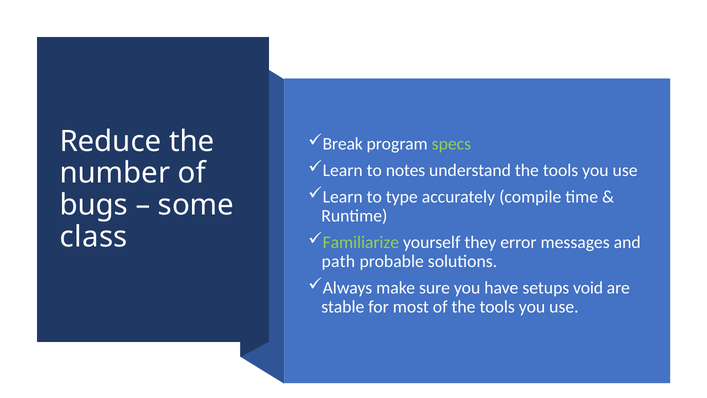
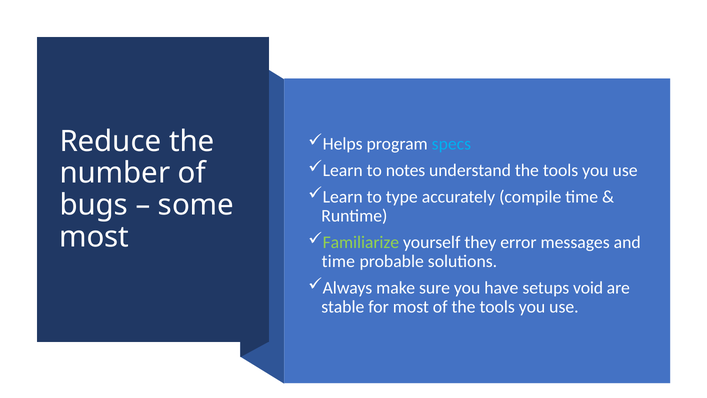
Break: Break -> Helps
specs colour: light green -> light blue
class at (94, 237): class -> most
path at (338, 261): path -> time
